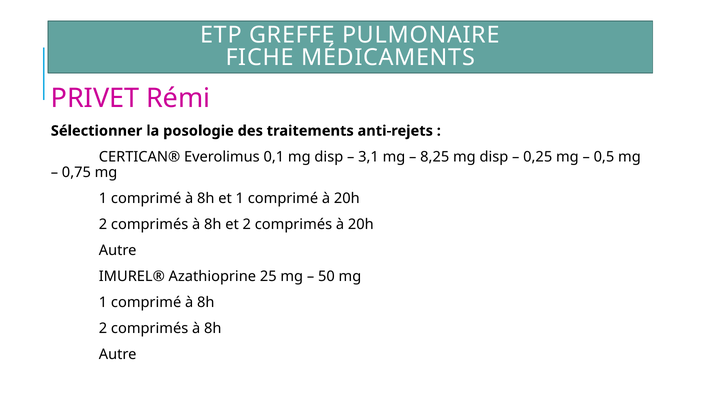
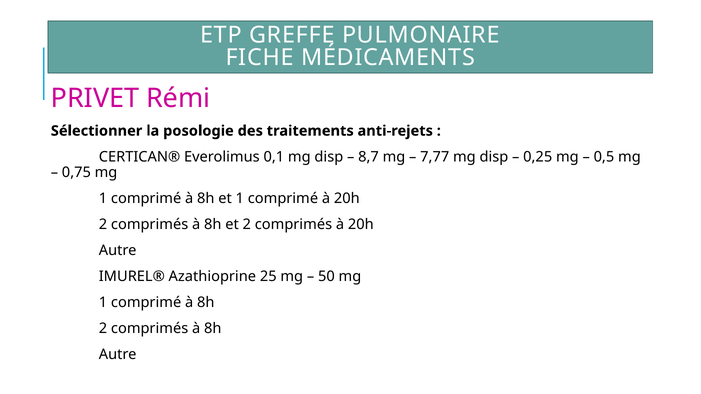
3,1: 3,1 -> 8,7
8,25: 8,25 -> 7,77
